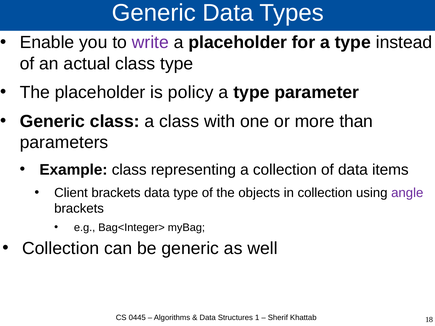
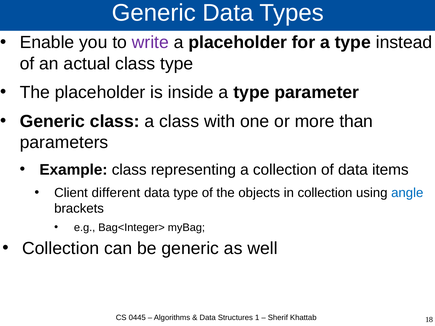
policy: policy -> inside
Client brackets: brackets -> different
angle colour: purple -> blue
